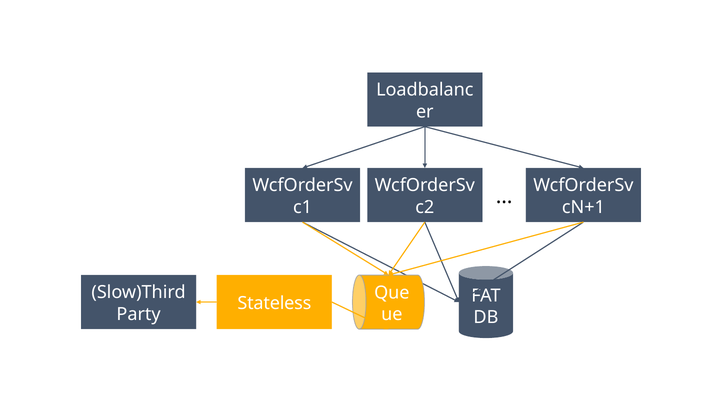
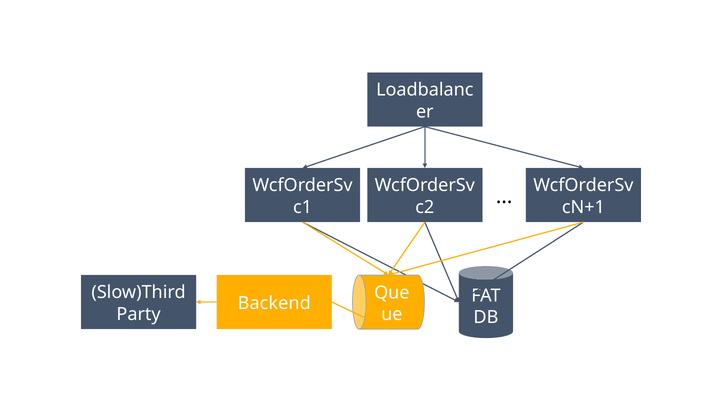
Stateless: Stateless -> Backend
